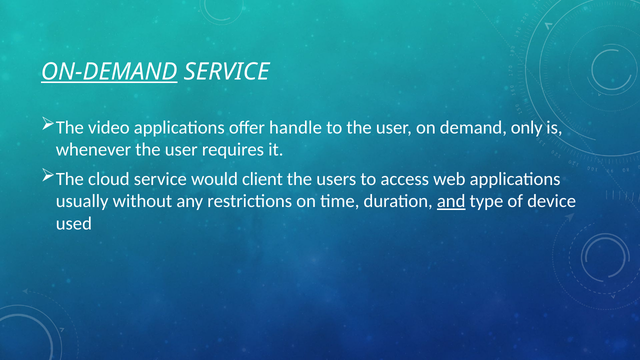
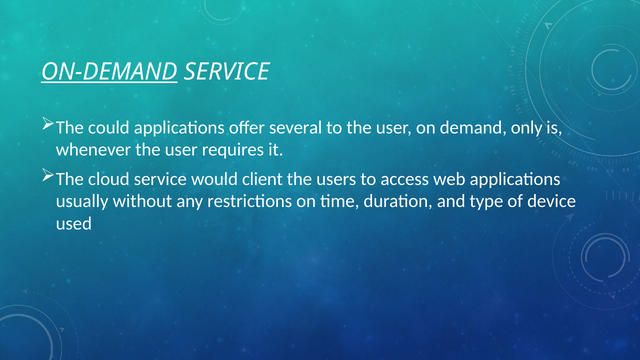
video: video -> could
handle: handle -> several
and underline: present -> none
